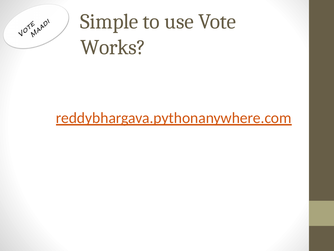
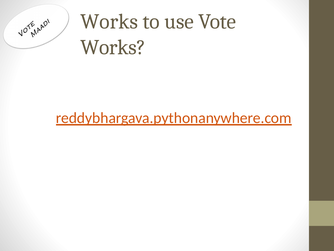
Simple at (109, 22): Simple -> Works
